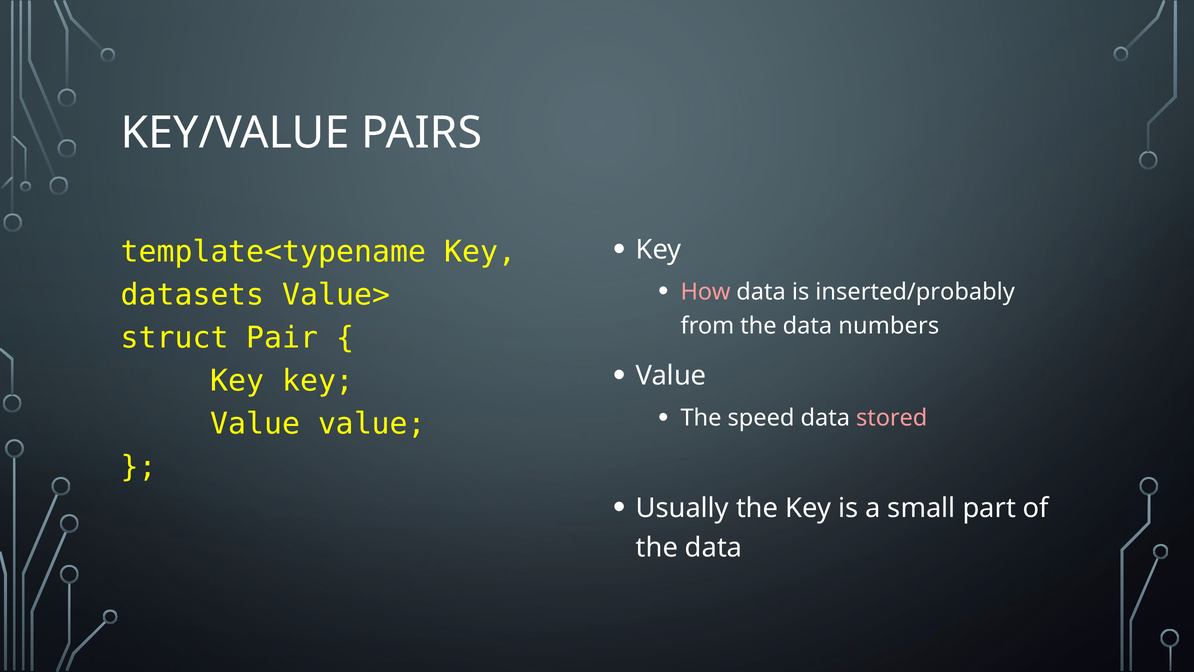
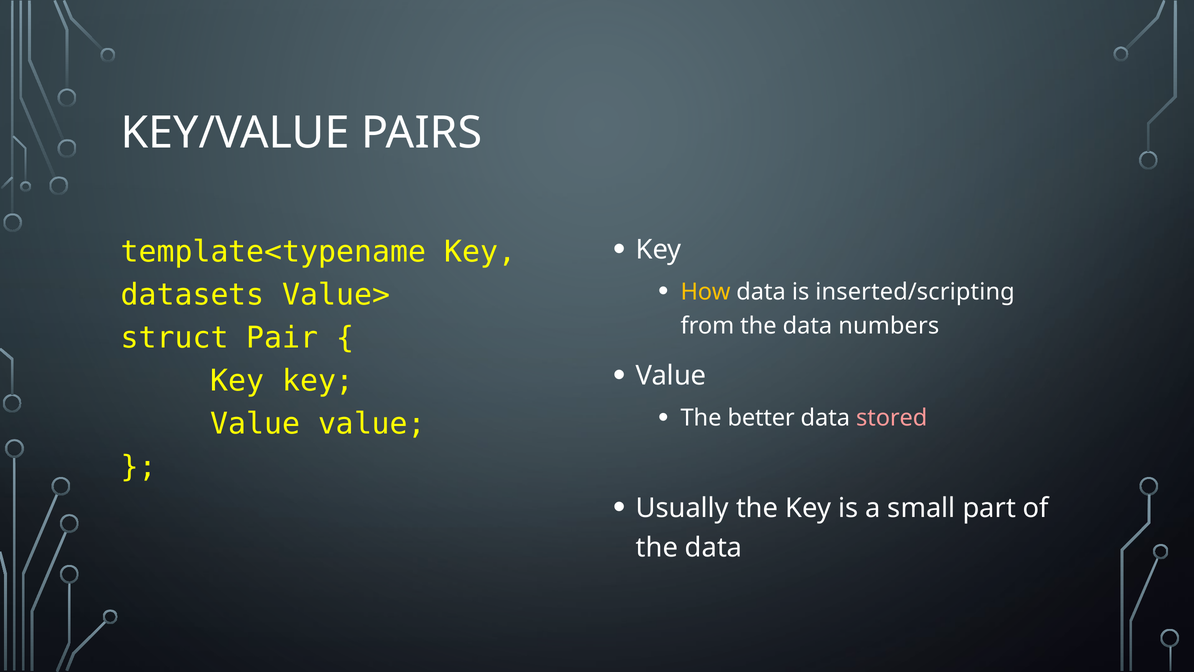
How colour: pink -> yellow
inserted/probably: inserted/probably -> inserted/scripting
speed: speed -> better
